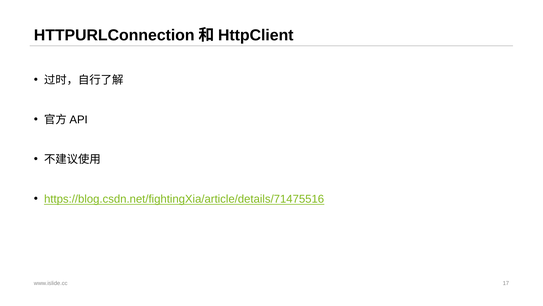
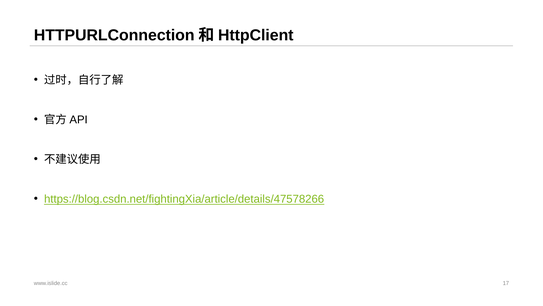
https://blog.csdn.net/fightingXia/article/details/71475516: https://blog.csdn.net/fightingXia/article/details/71475516 -> https://blog.csdn.net/fightingXia/article/details/47578266
